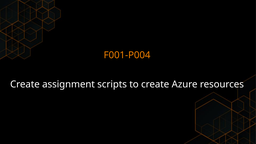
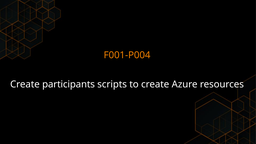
assignment: assignment -> participants
